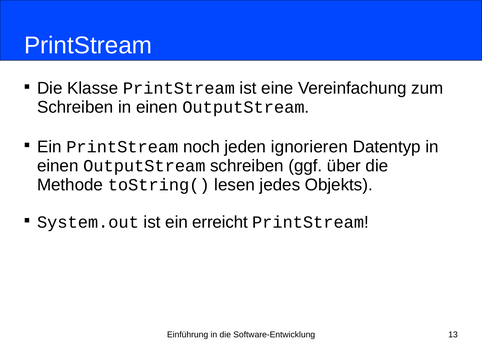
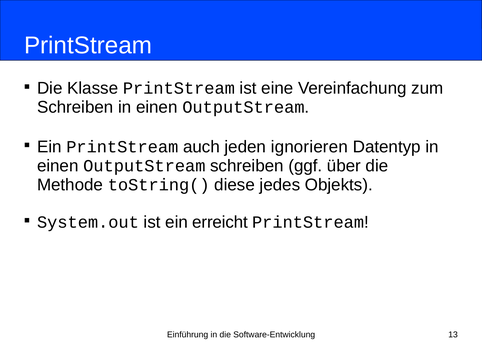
noch: noch -> auch
lesen: lesen -> diese
